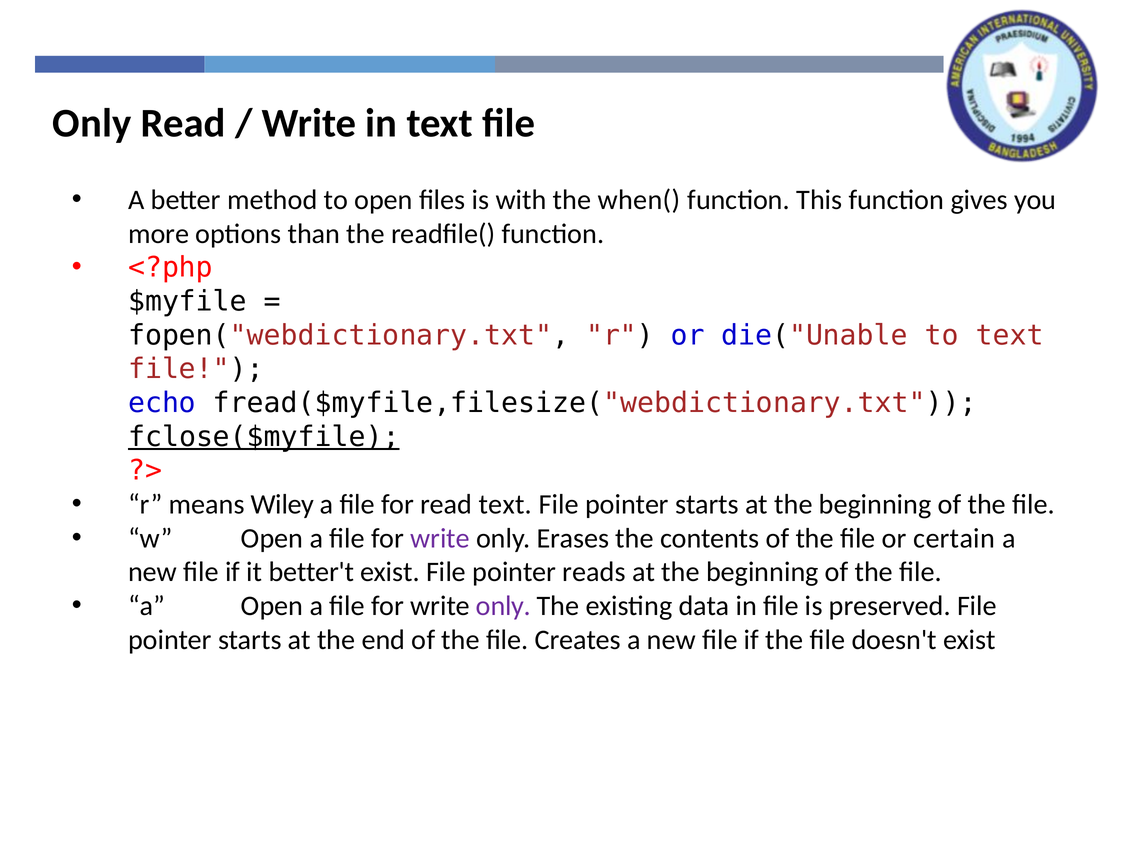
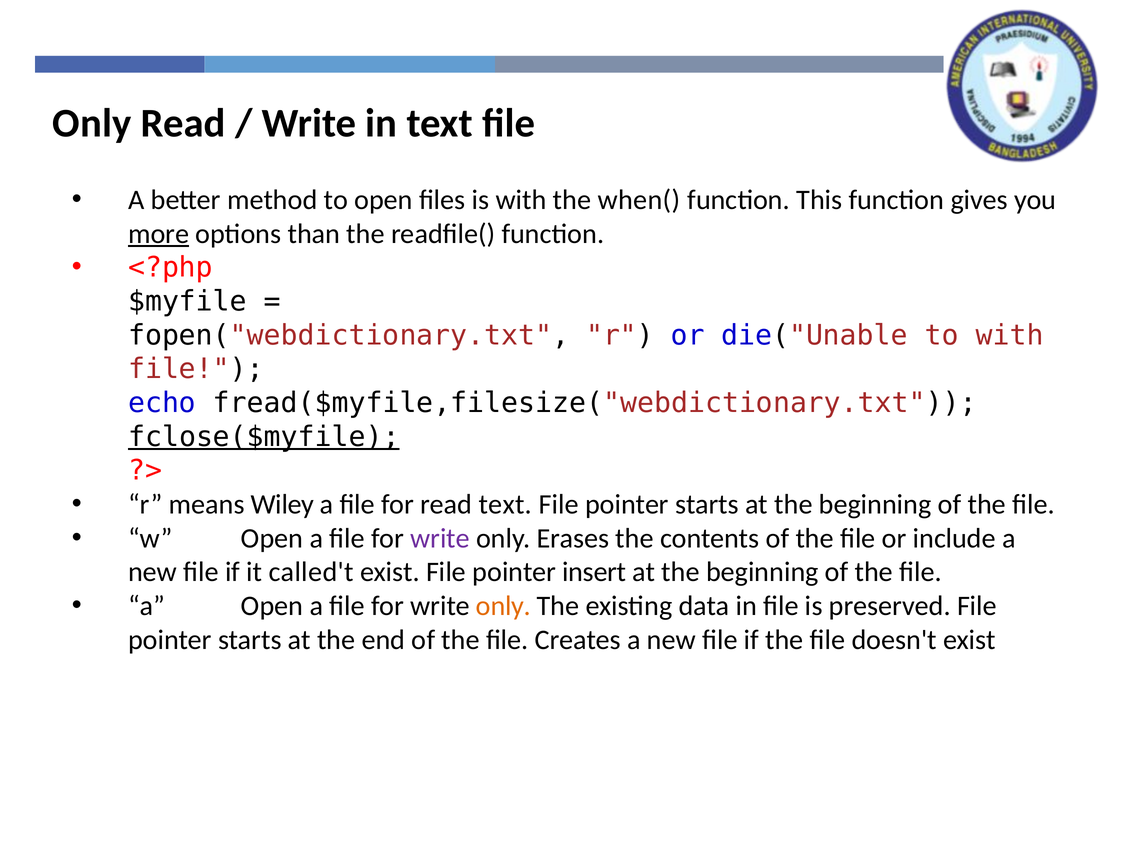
more underline: none -> present
to text: text -> with
certain: certain -> include
better't: better't -> called't
reads: reads -> insert
only at (503, 606) colour: purple -> orange
